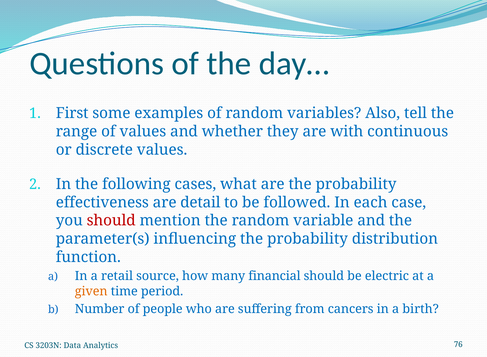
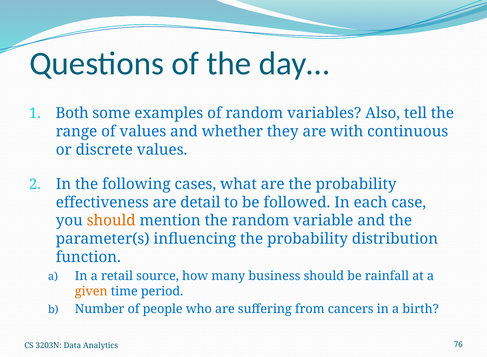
First: First -> Both
should at (111, 220) colour: red -> orange
financial: financial -> business
electric: electric -> rainfall
